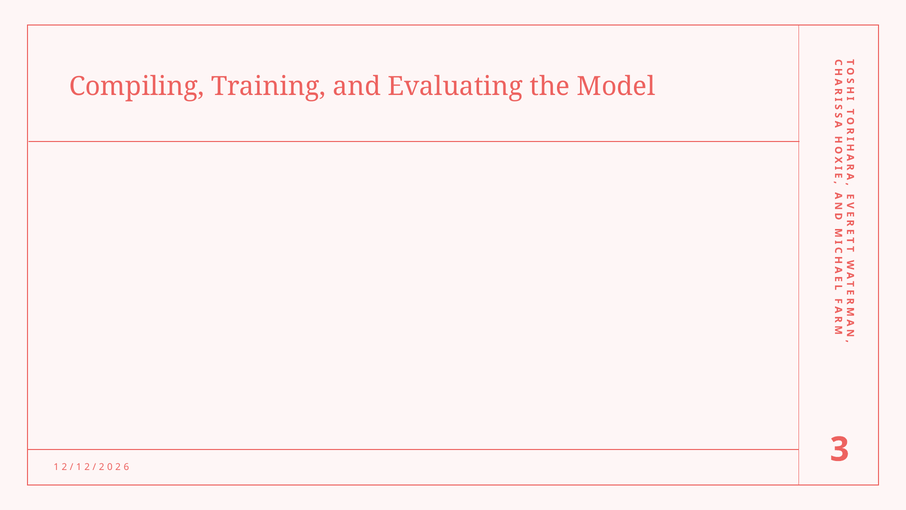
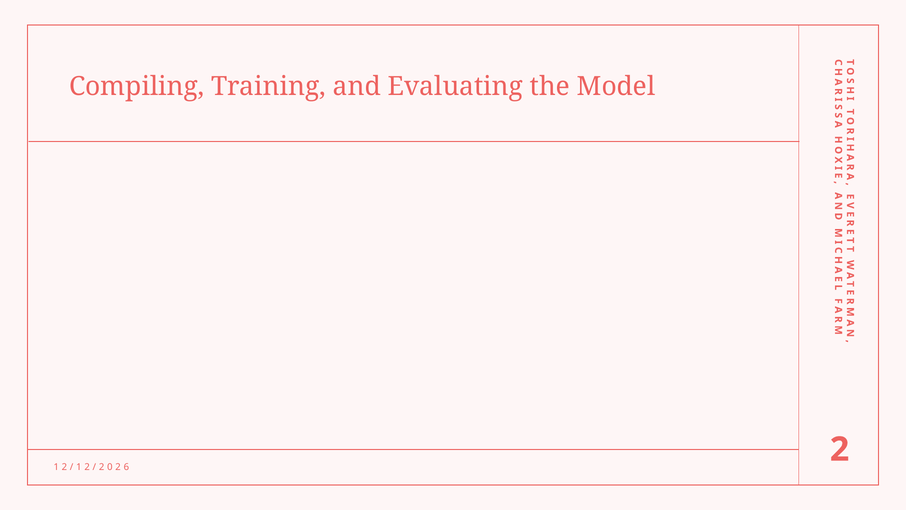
3 at (840, 449): 3 -> 2
